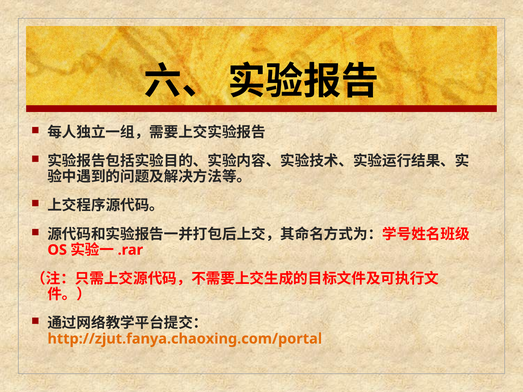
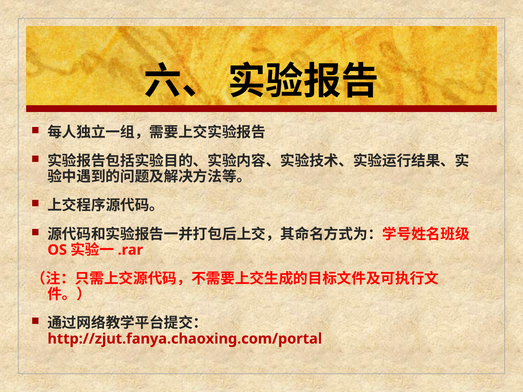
http://zjut.fanya.chaoxing.com/portal colour: orange -> red
